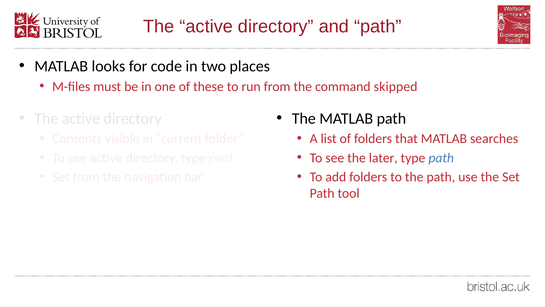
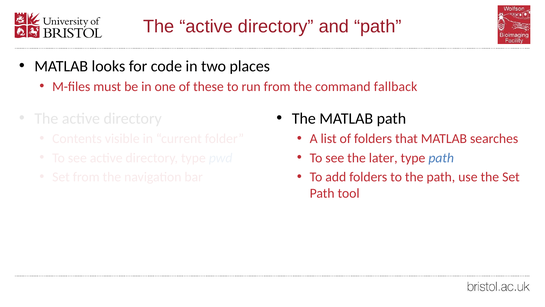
skipped: skipped -> fallback
